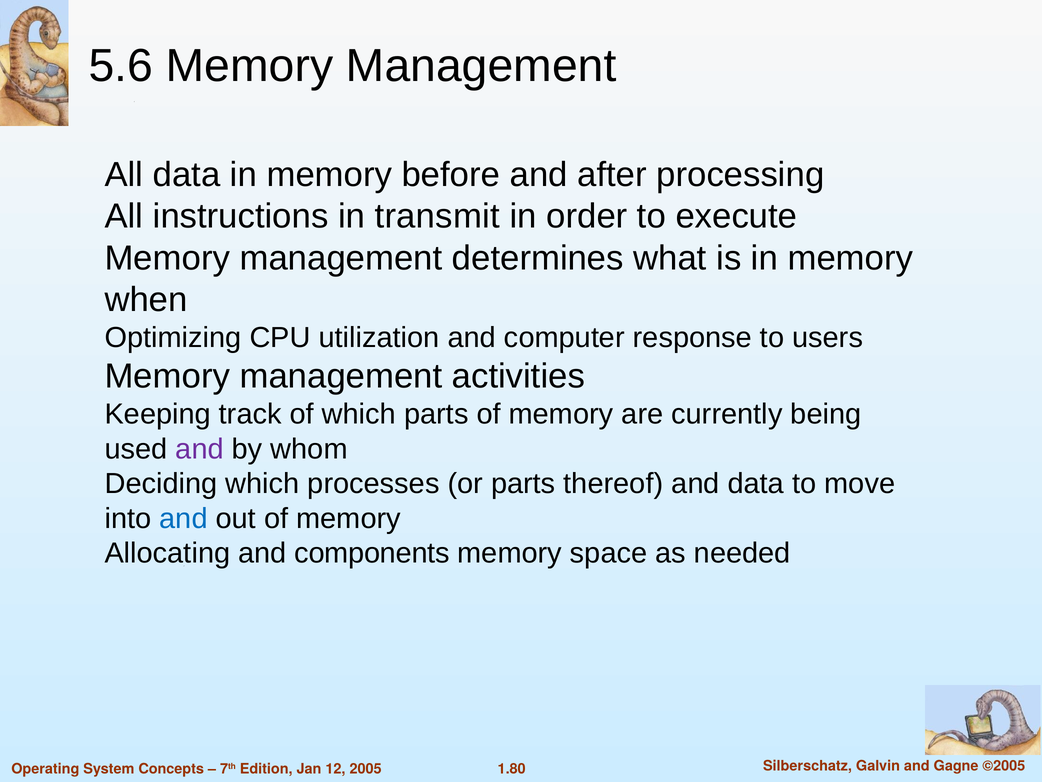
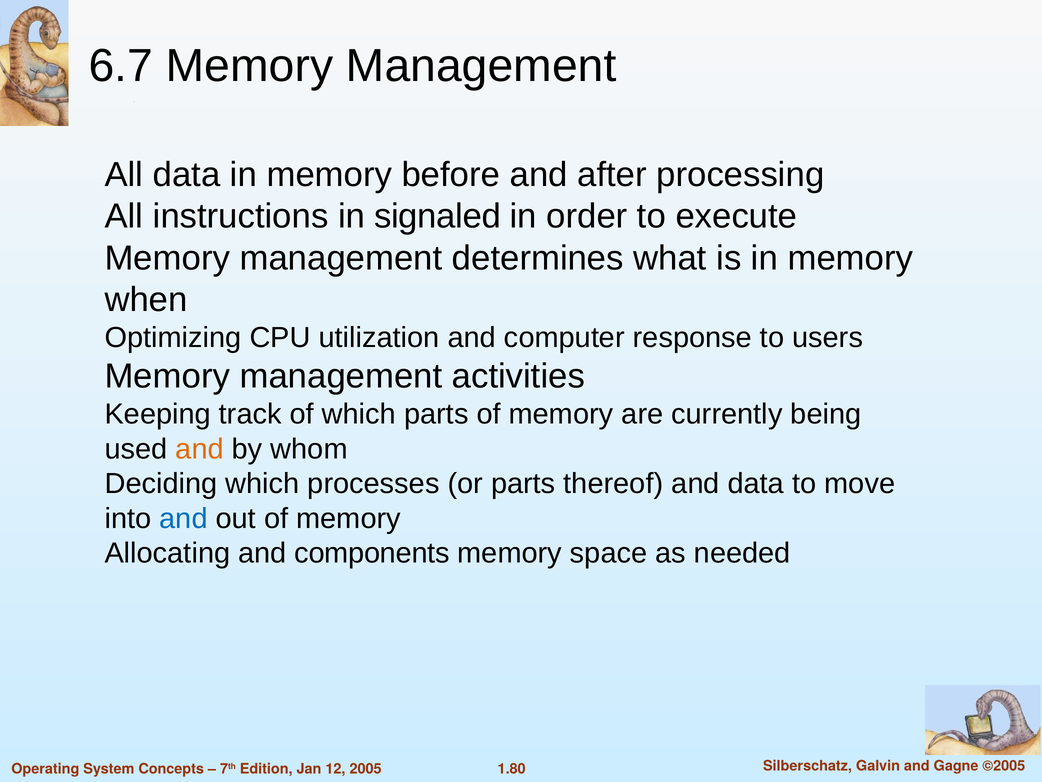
5.6: 5.6 -> 6.7
transmit: transmit -> signaled
and at (200, 449) colour: purple -> orange
